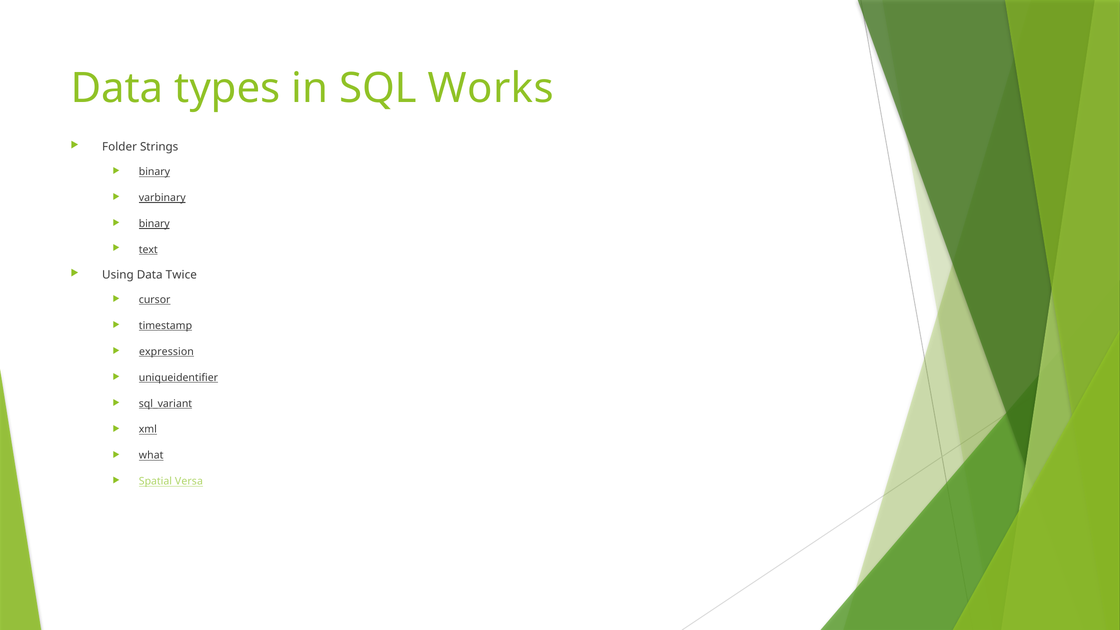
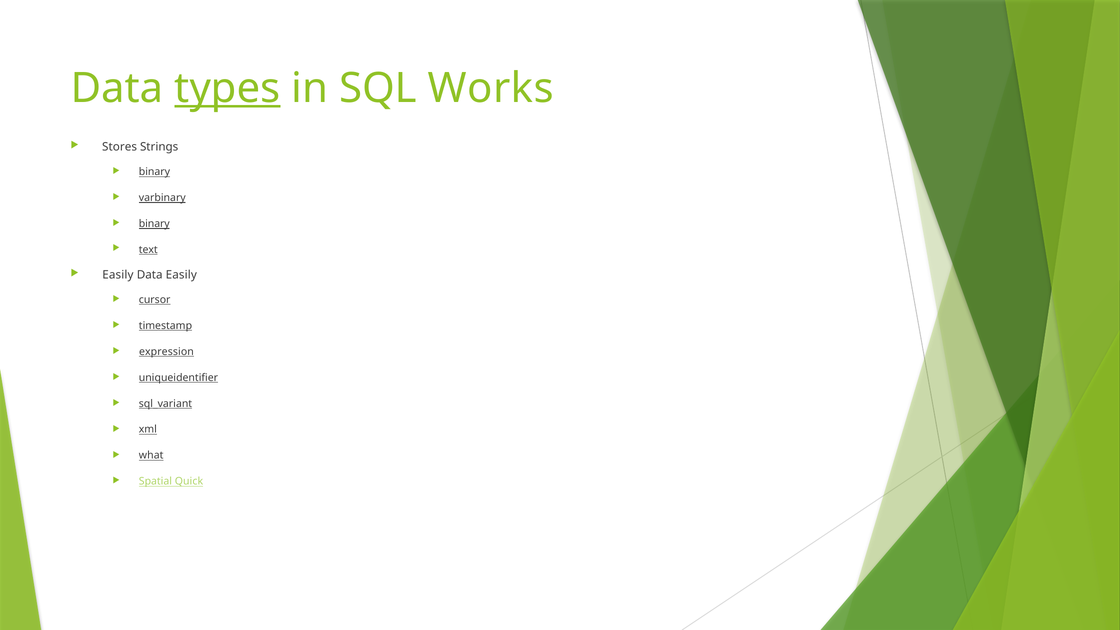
types underline: none -> present
Folder: Folder -> Stores
Using at (118, 275): Using -> Easily
Data Twice: Twice -> Easily
Versa: Versa -> Quick
